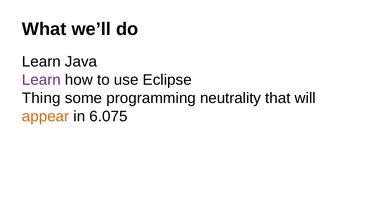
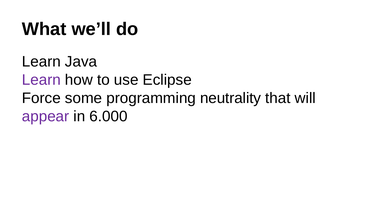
Thing: Thing -> Force
appear colour: orange -> purple
6.075: 6.075 -> 6.000
